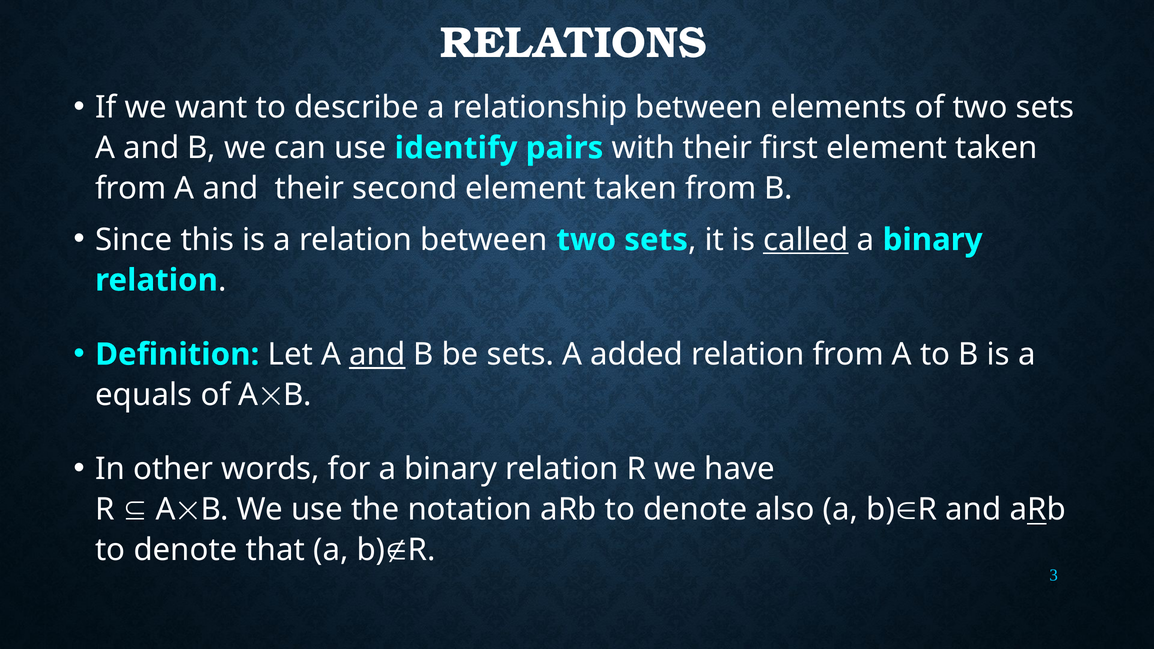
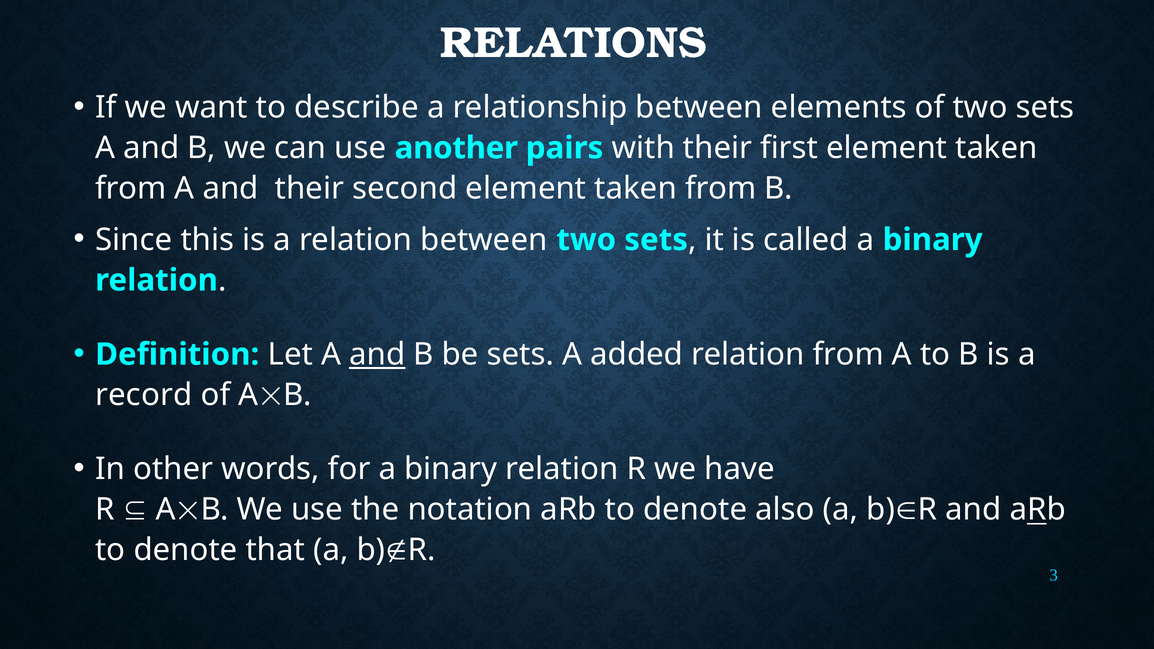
identify: identify -> another
called underline: present -> none
equals: equals -> record
